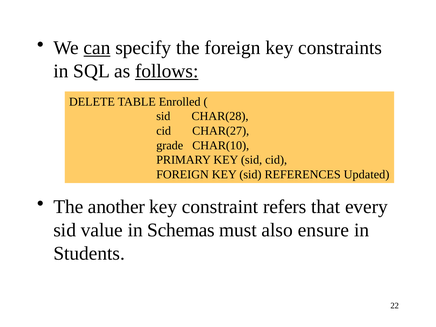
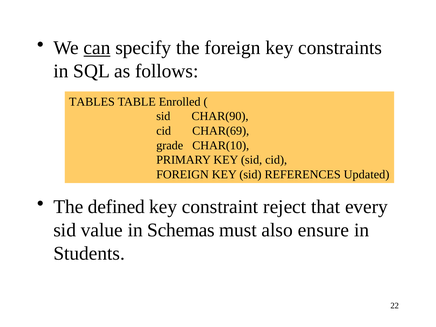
follows underline: present -> none
DELETE: DELETE -> TABLES
CHAR(28: CHAR(28 -> CHAR(90
CHAR(27: CHAR(27 -> CHAR(69
another: another -> defined
refers: refers -> reject
